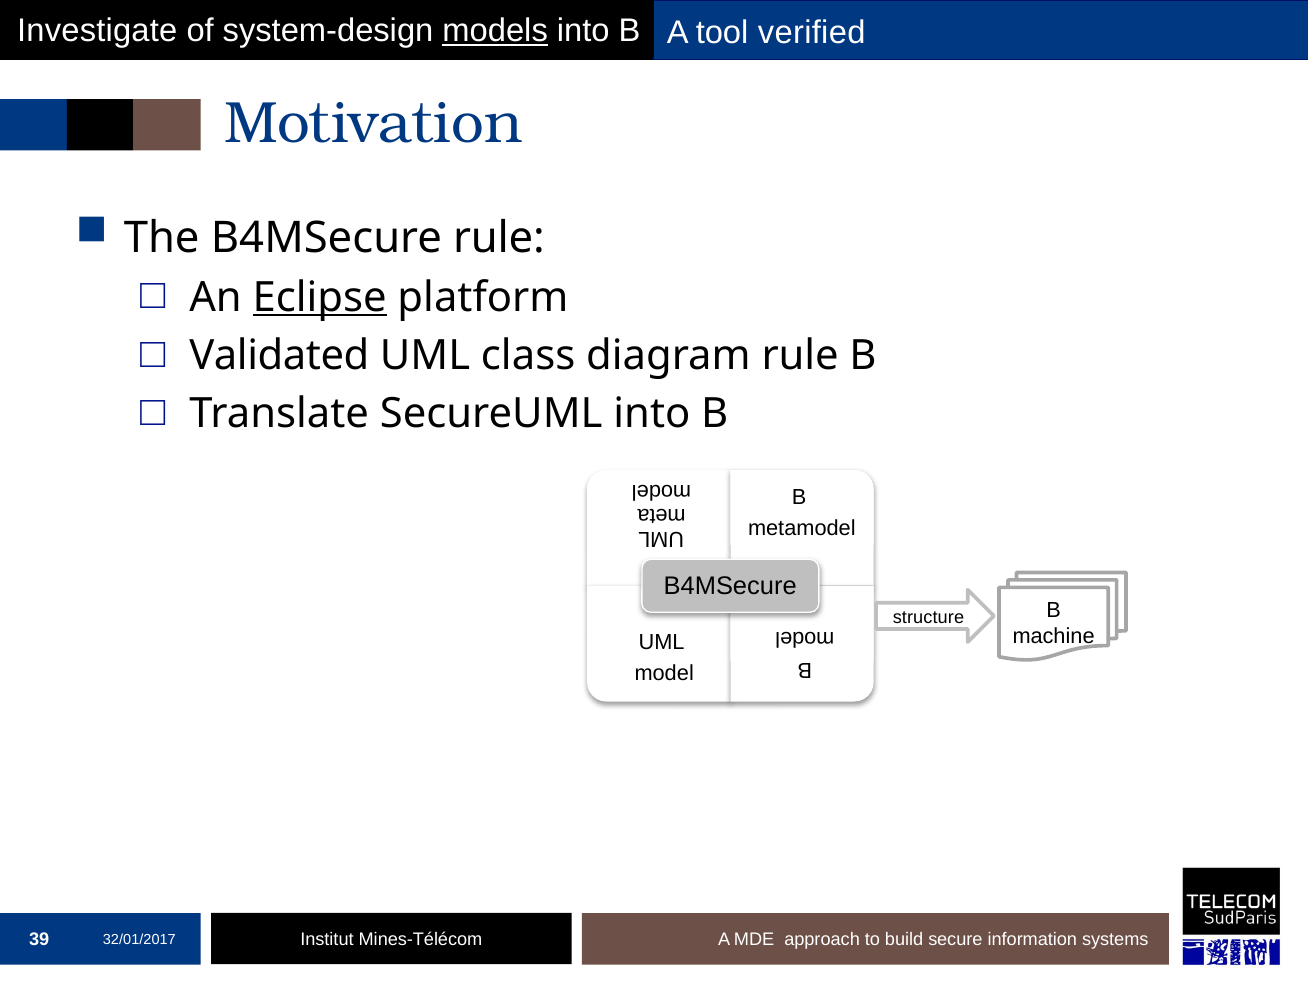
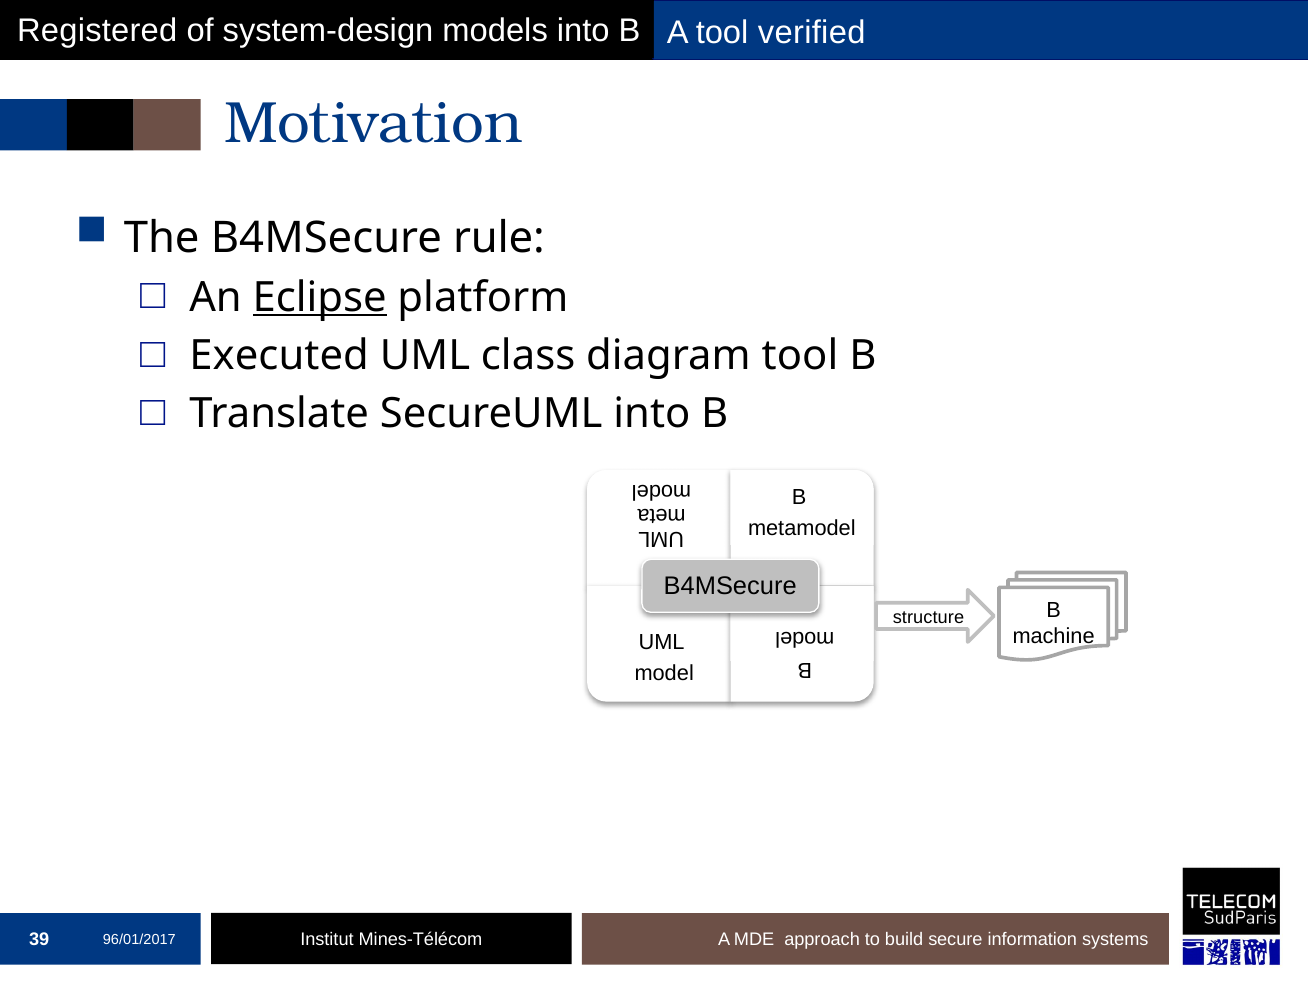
Investigate: Investigate -> Registered
models underline: present -> none
Validated: Validated -> Executed
diagram rule: rule -> tool
32/01/2017: 32/01/2017 -> 96/01/2017
